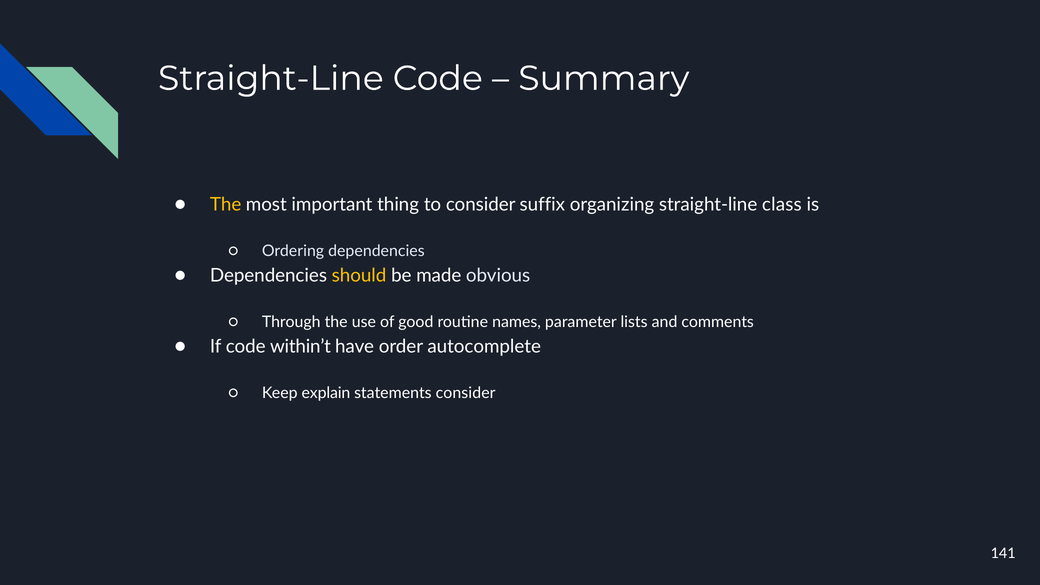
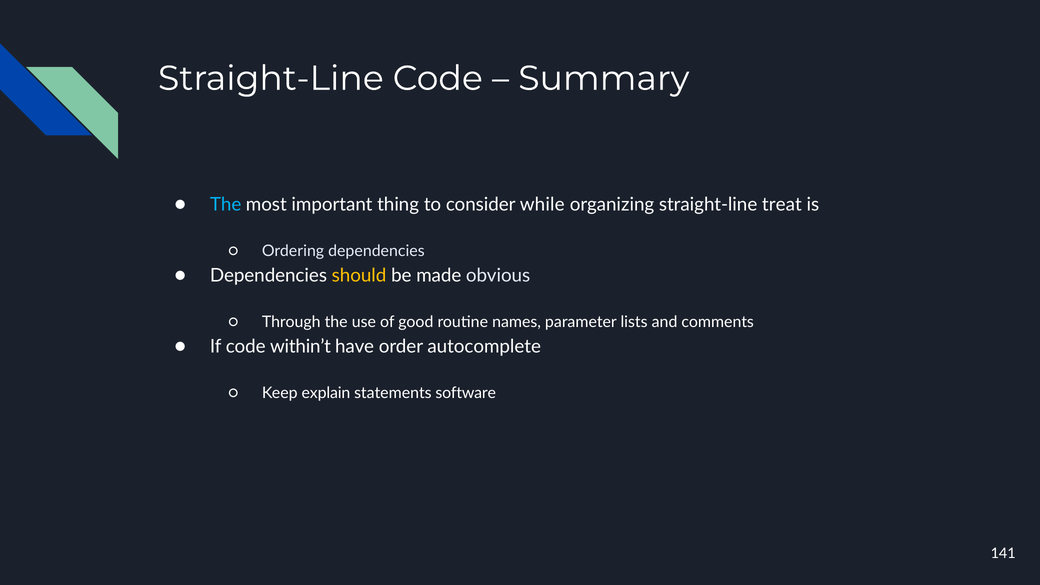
The at (226, 205) colour: yellow -> light blue
suffix: suffix -> while
class: class -> treat
statements consider: consider -> software
